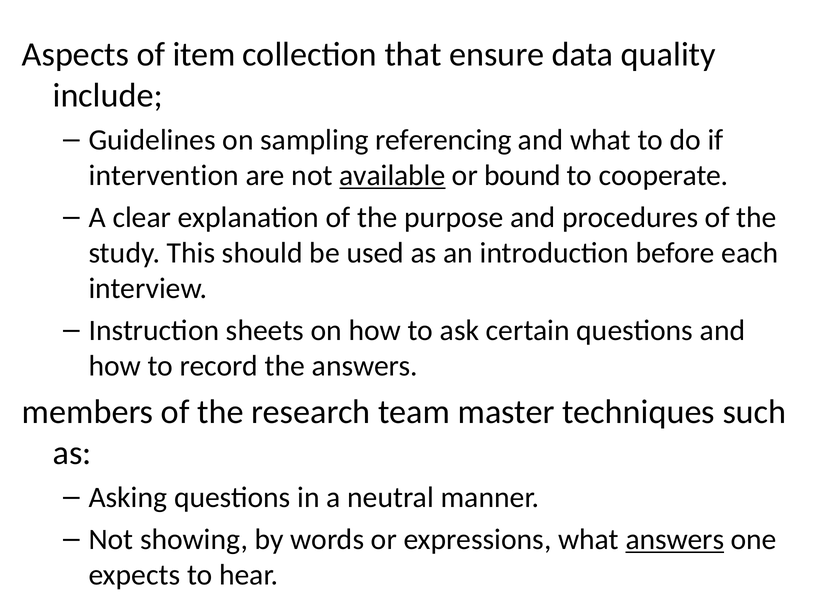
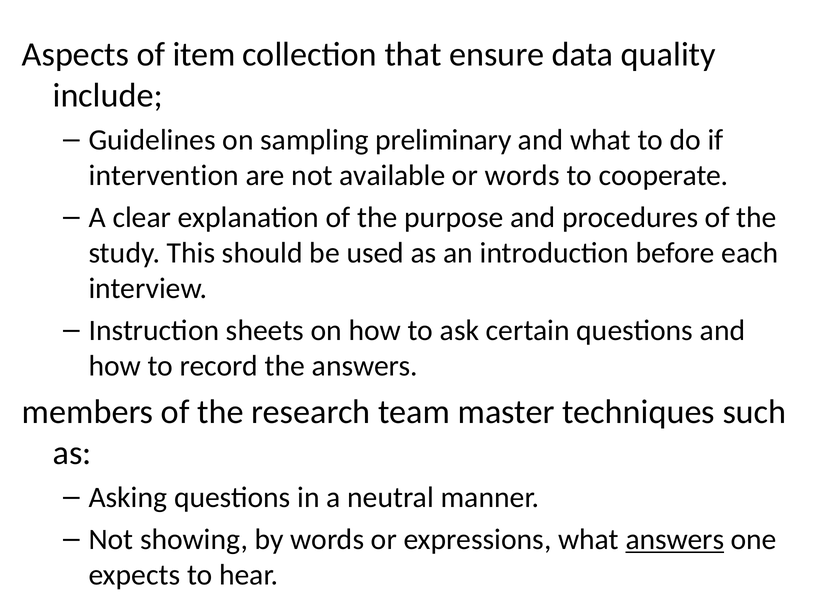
referencing: referencing -> preliminary
available underline: present -> none
or bound: bound -> words
